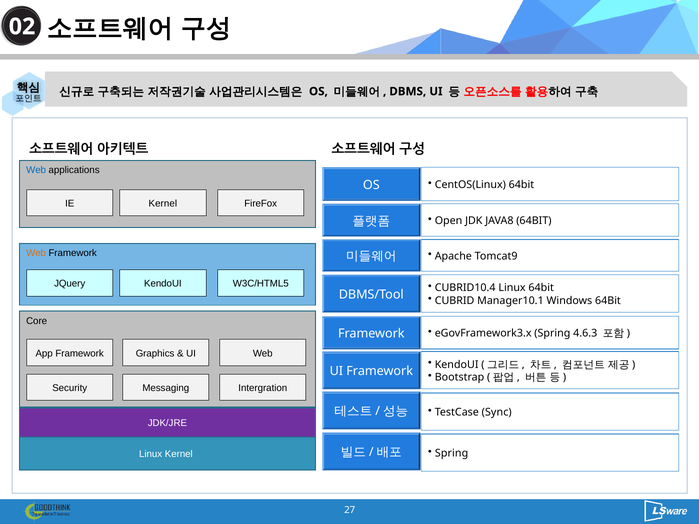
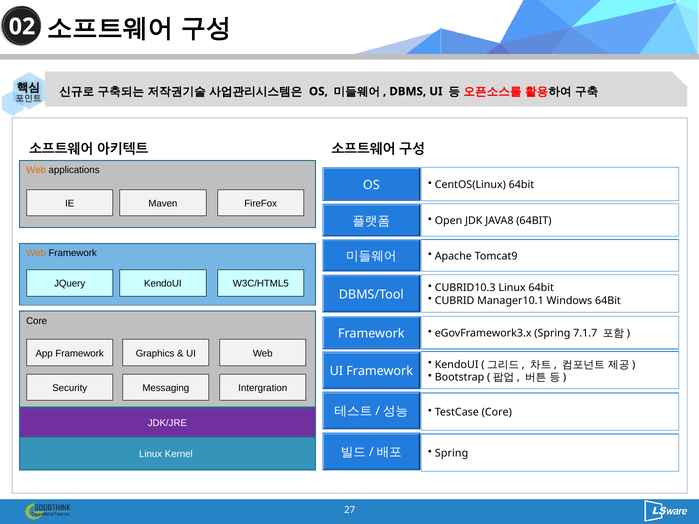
Web at (36, 170) colour: blue -> orange
IE Kernel: Kernel -> Maven
CUBRID10.4: CUBRID10.4 -> CUBRID10.3
4.6.3: 4.6.3 -> 7.1.7
TestCase Sync: Sync -> Core
